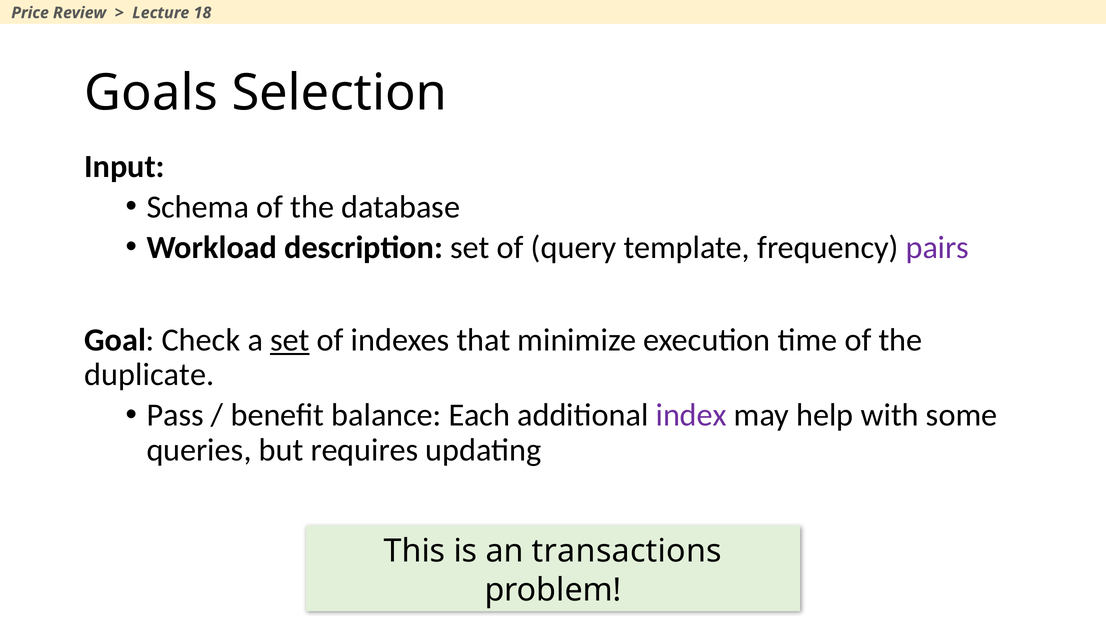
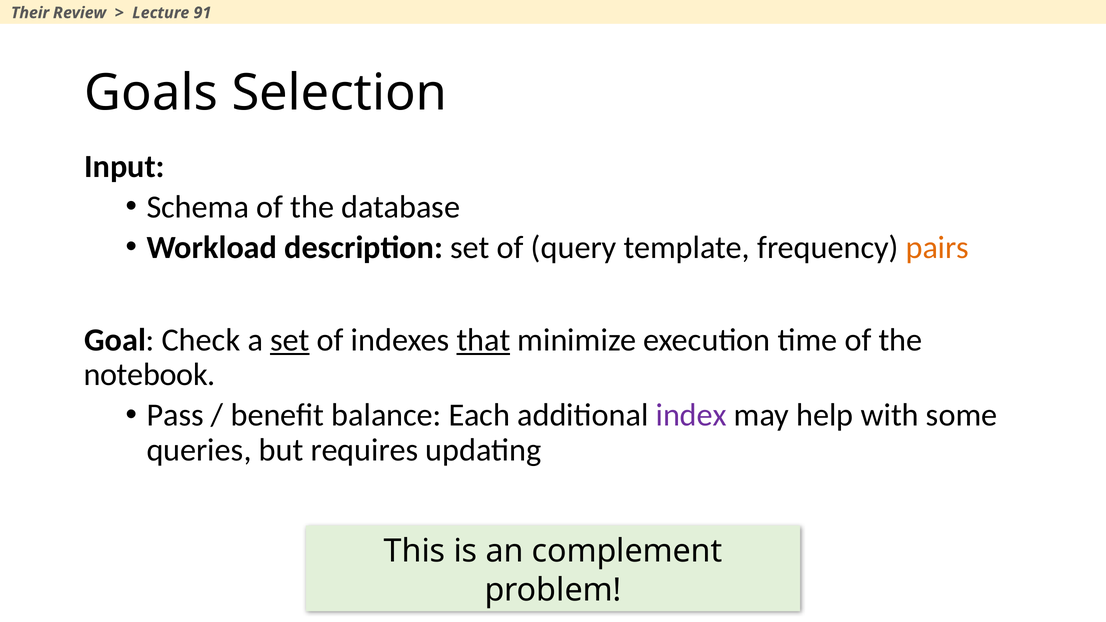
Price: Price -> Their
18: 18 -> 91
pairs colour: purple -> orange
that underline: none -> present
duplicate: duplicate -> notebook
transactions: transactions -> complement
